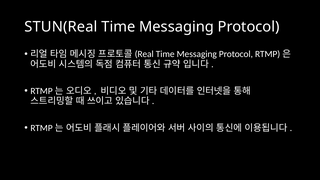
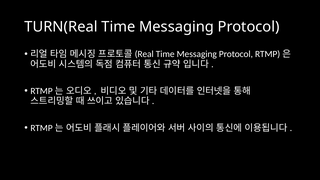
STUN(Real: STUN(Real -> TURN(Real
